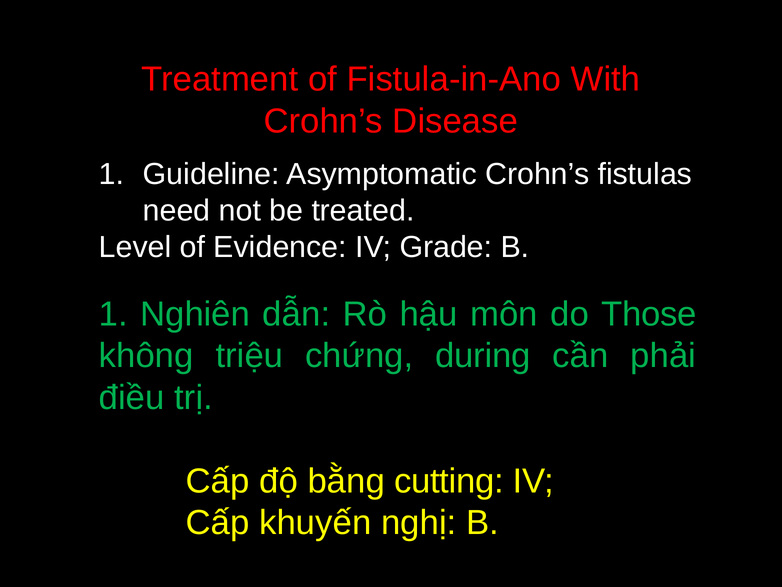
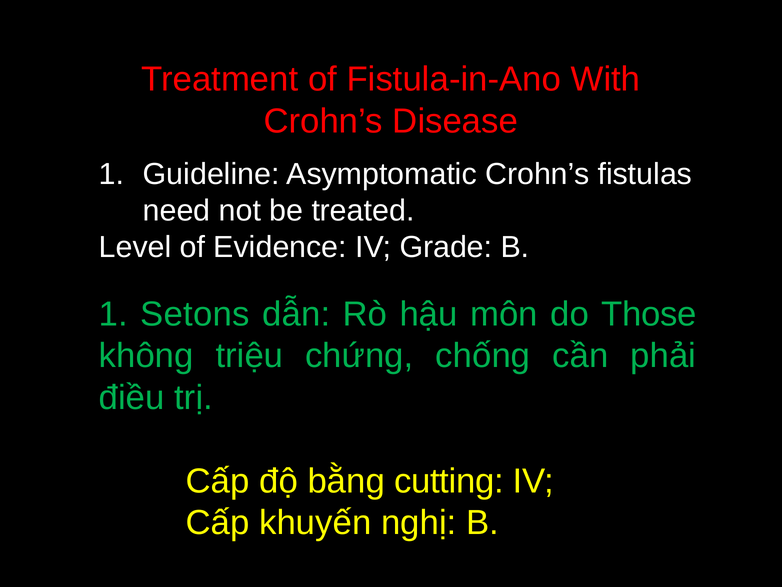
Nghiên: Nghiên -> Setons
during: during -> chống
